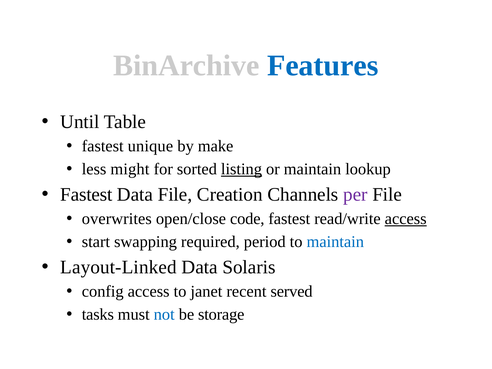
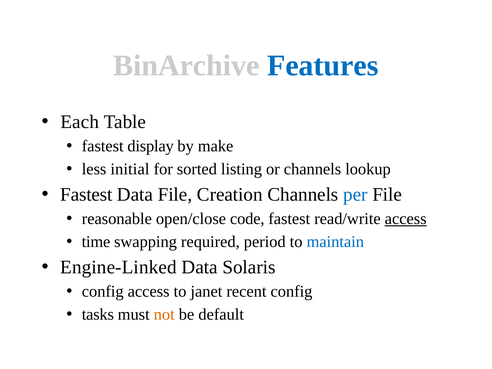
Until: Until -> Each
unique: unique -> display
might: might -> initial
listing underline: present -> none
or maintain: maintain -> channels
per colour: purple -> blue
overwrites: overwrites -> reasonable
start: start -> time
Layout-Linked: Layout-Linked -> Engine-Linked
recent served: served -> config
not colour: blue -> orange
storage: storage -> default
